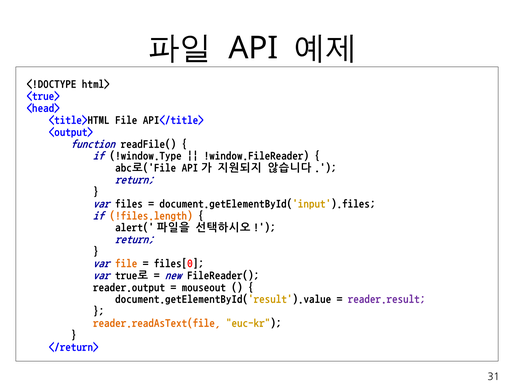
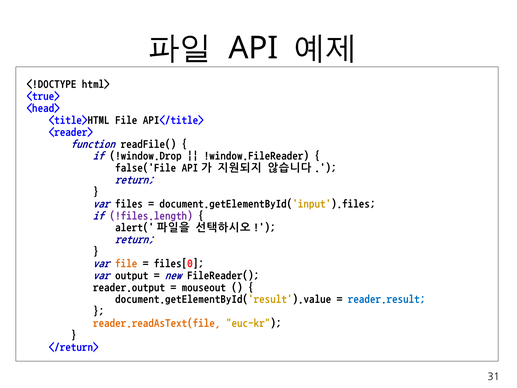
<output>: <output> -> <reader>
!window.Type: !window.Type -> !window.Drop
abc로('File: abc로('File -> false('File
!files.length colour: orange -> purple
true로: true로 -> output
reader.result colour: purple -> blue
